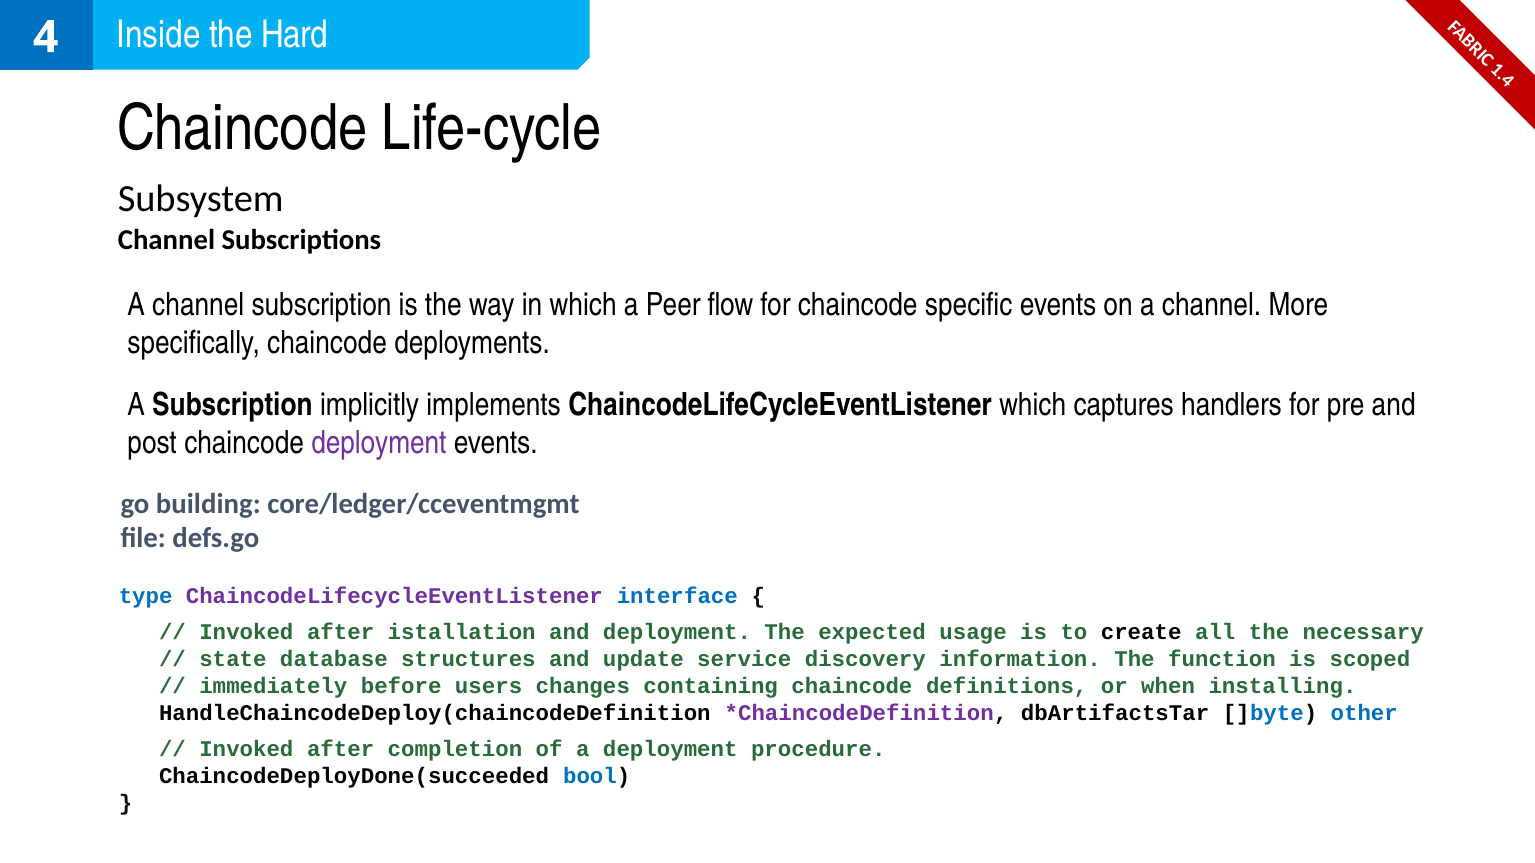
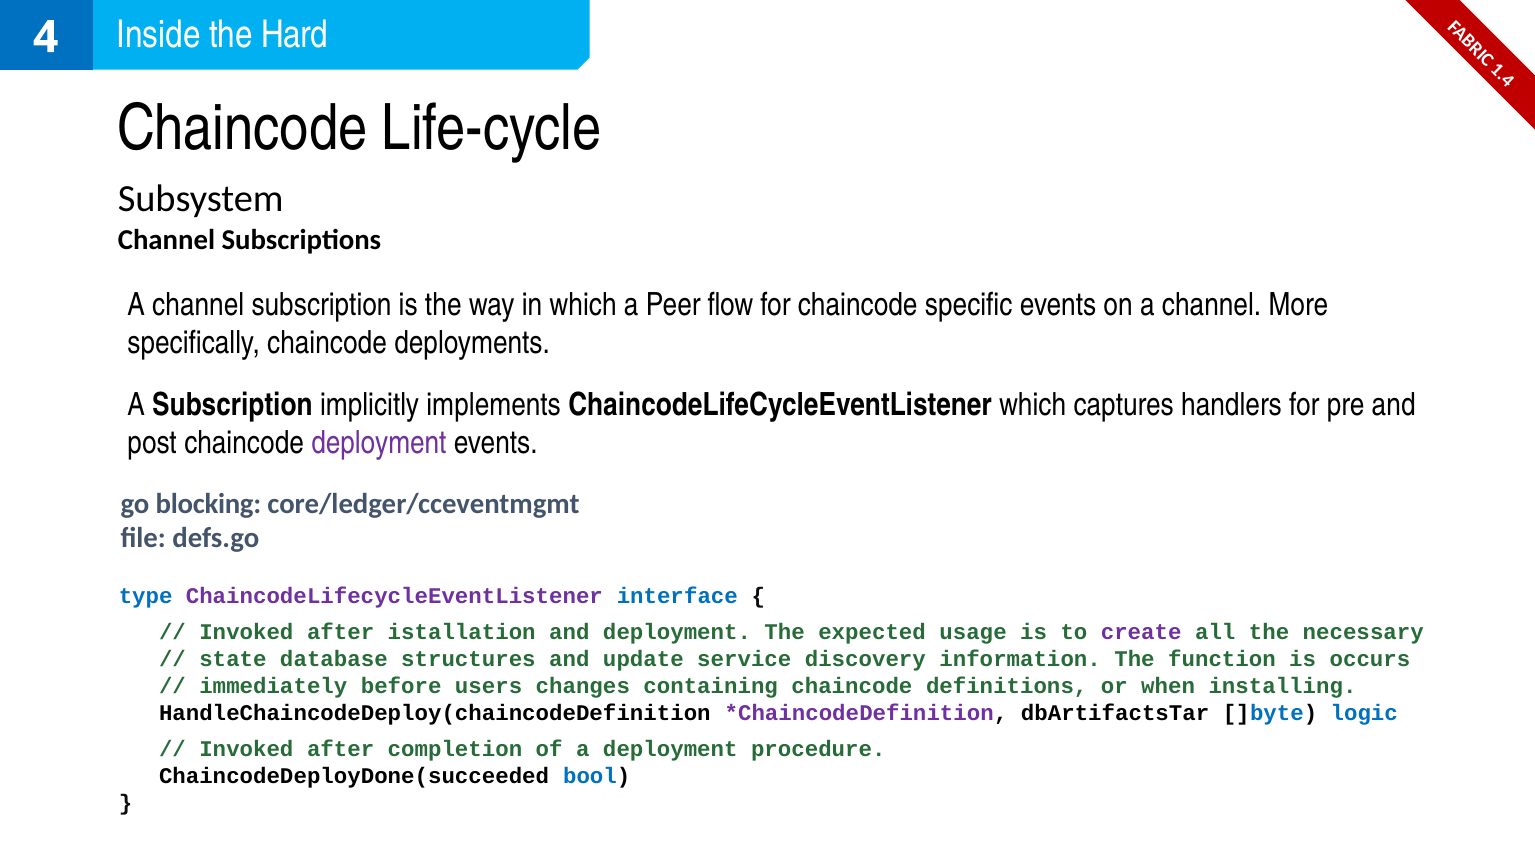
building: building -> blocking
create colour: black -> purple
scoped: scoped -> occurs
other: other -> logic
